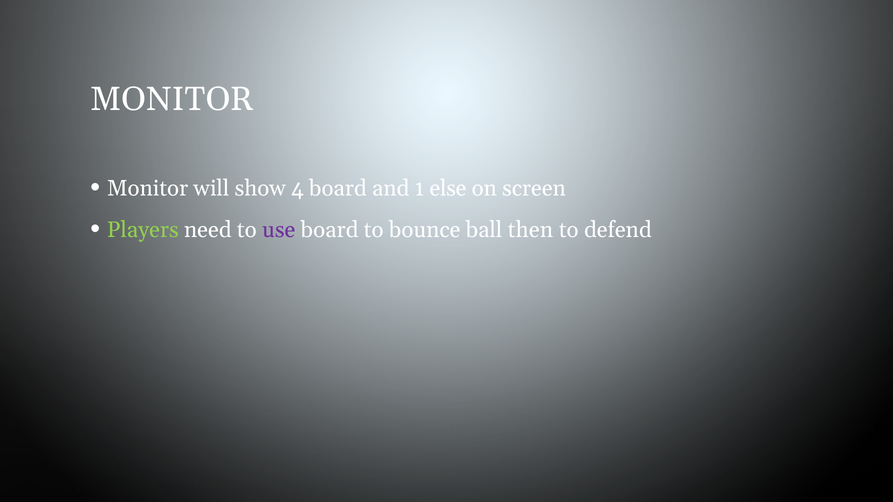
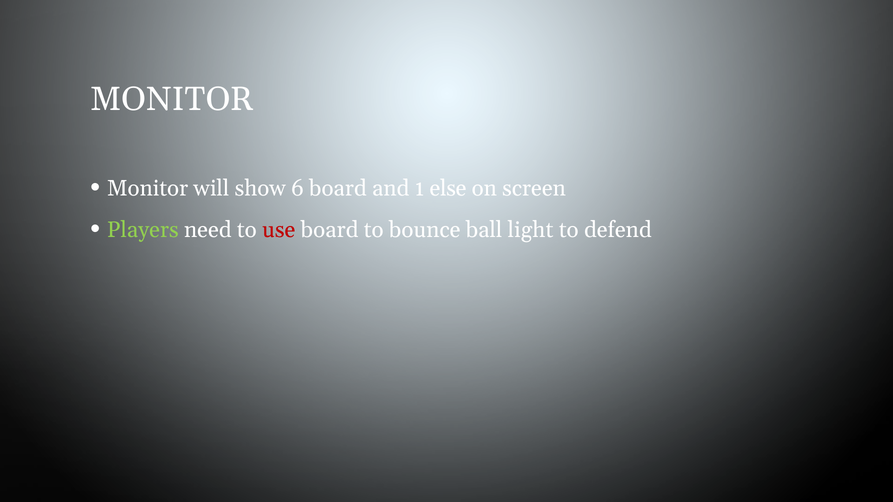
4: 4 -> 6
use colour: purple -> red
then: then -> light
